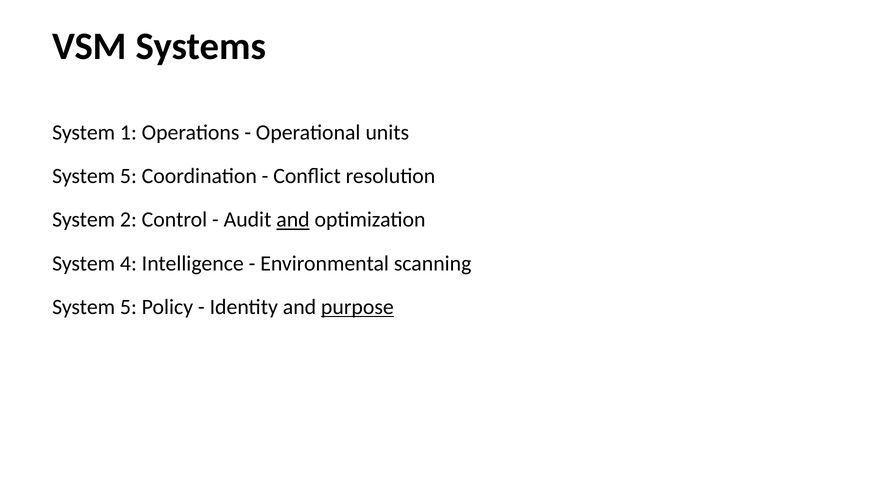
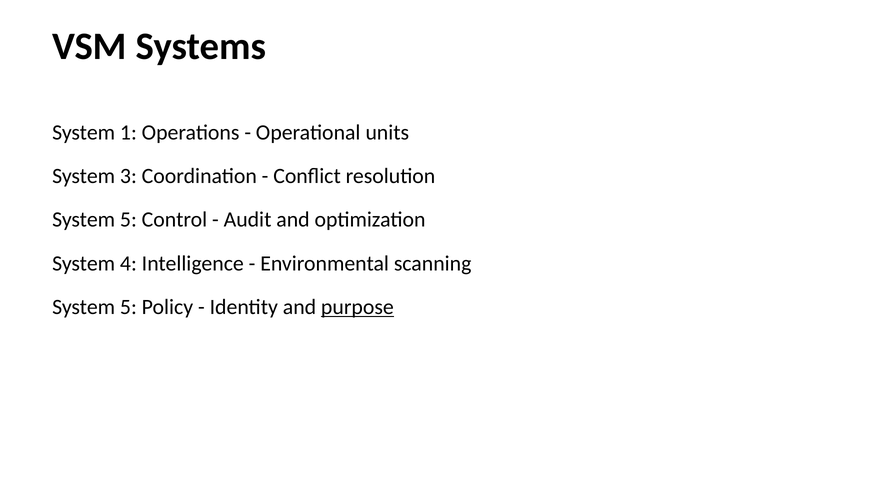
5 at (128, 176): 5 -> 3
2 at (128, 220): 2 -> 5
and at (293, 220) underline: present -> none
